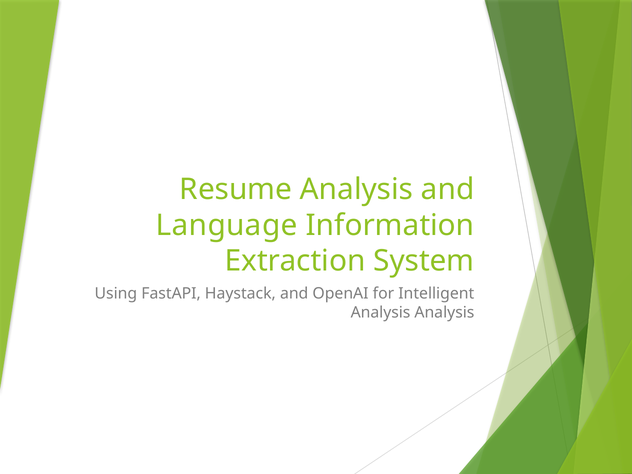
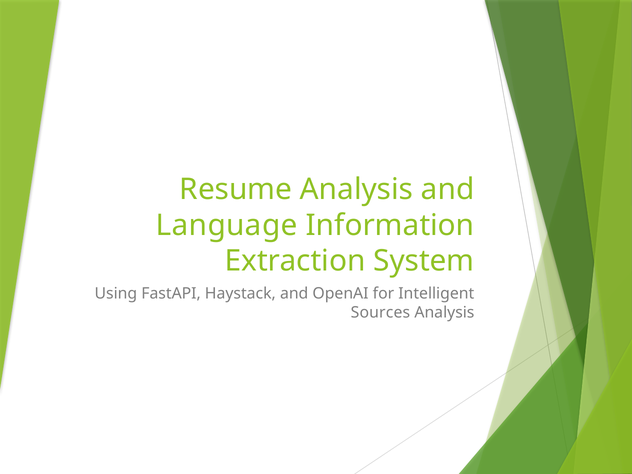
Analysis at (381, 313): Analysis -> Sources
